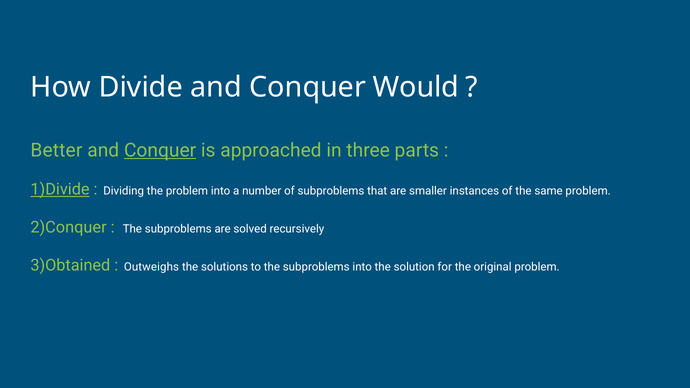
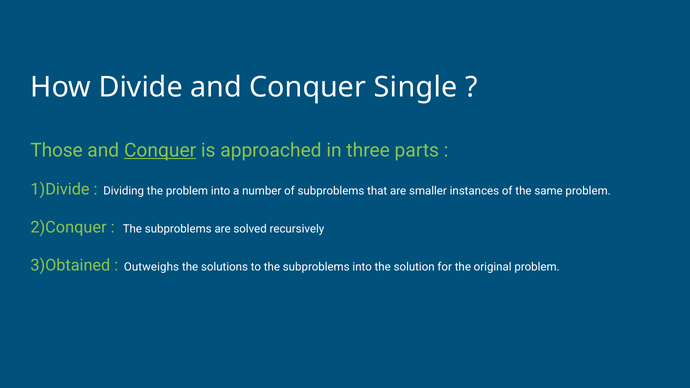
Would: Would -> Single
Better: Better -> Those
1)Divide underline: present -> none
